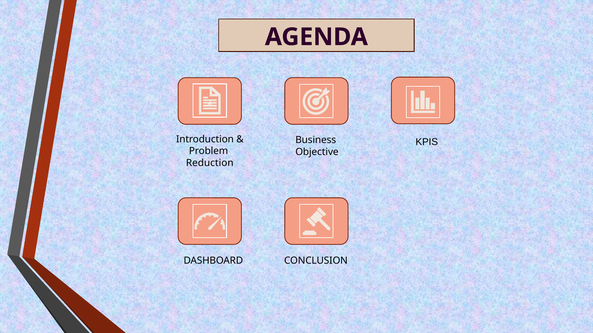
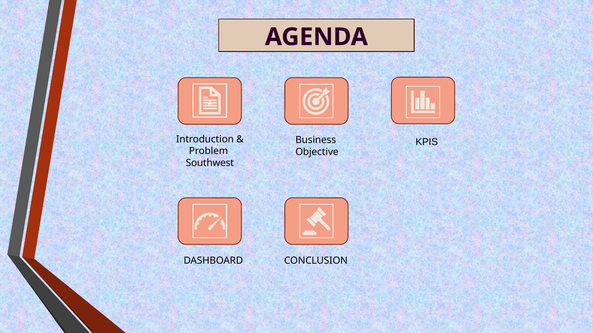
Reduction: Reduction -> Southwest
